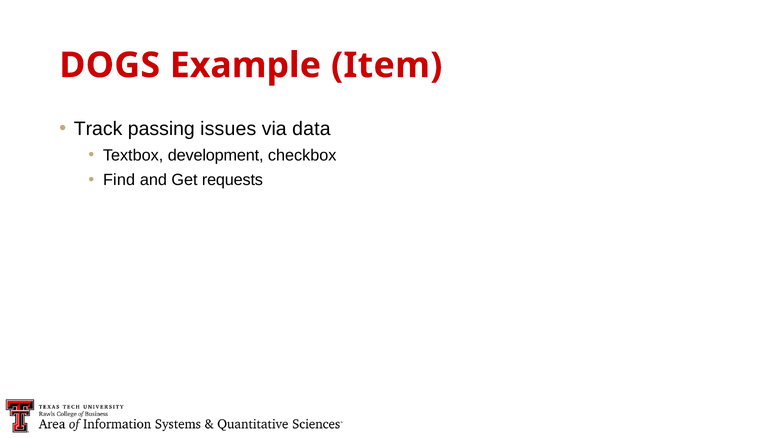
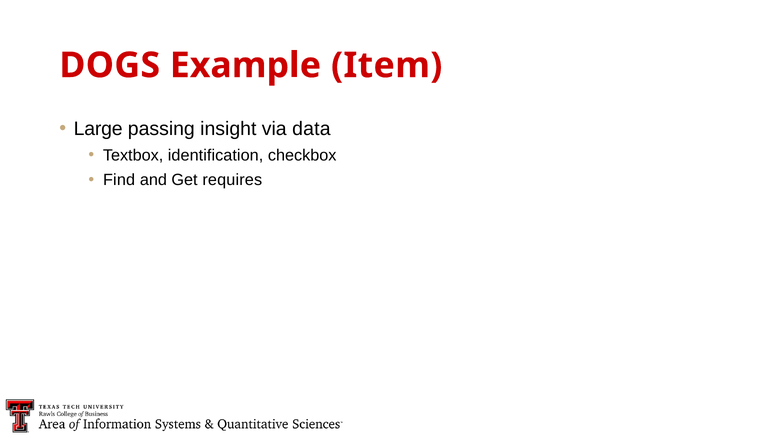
Track: Track -> Large
issues: issues -> insight
development: development -> identification
requests: requests -> requires
